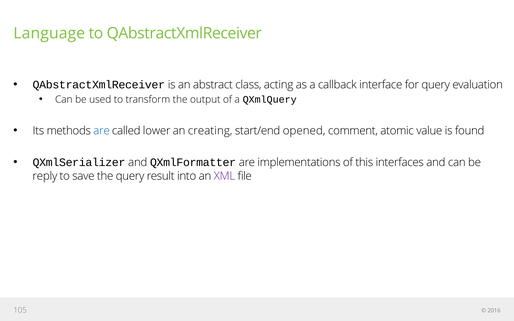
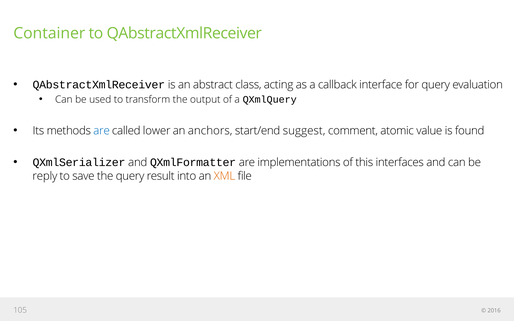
Language: Language -> Container
creating: creating -> anchors
opened: opened -> suggest
XML colour: purple -> orange
